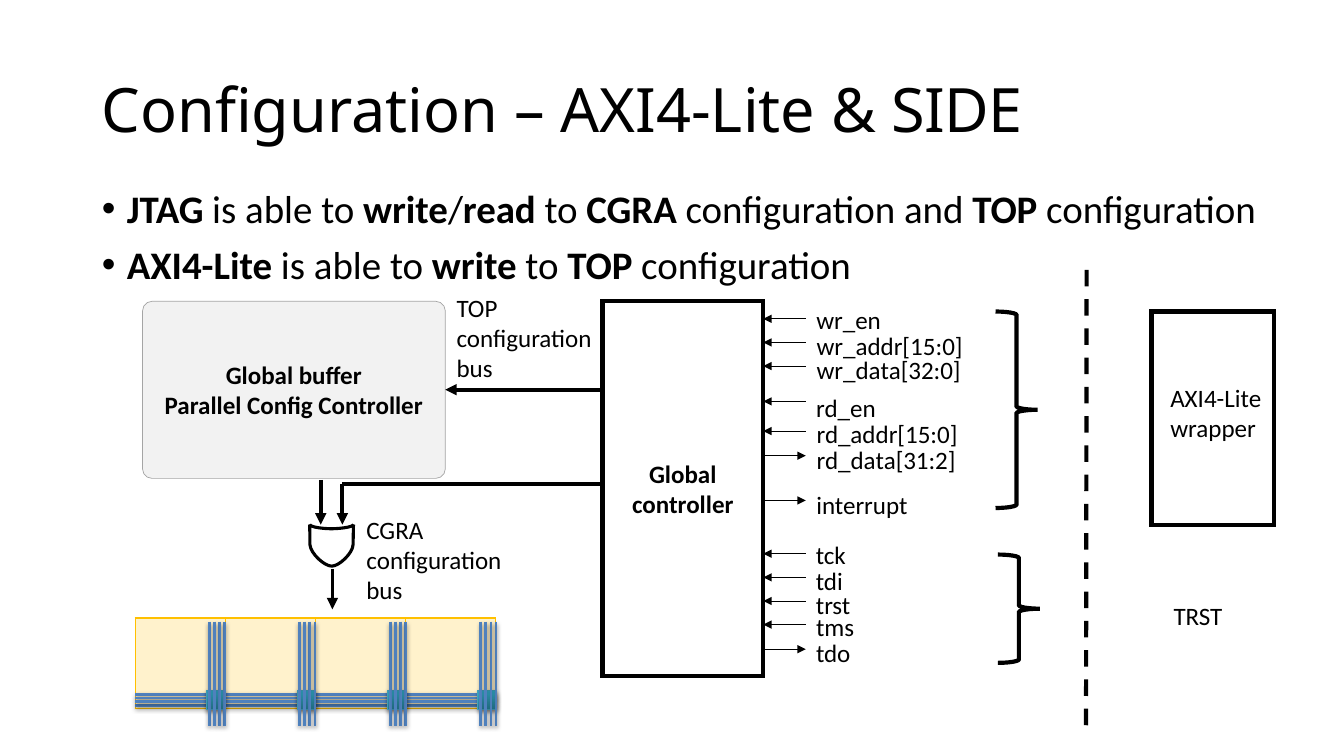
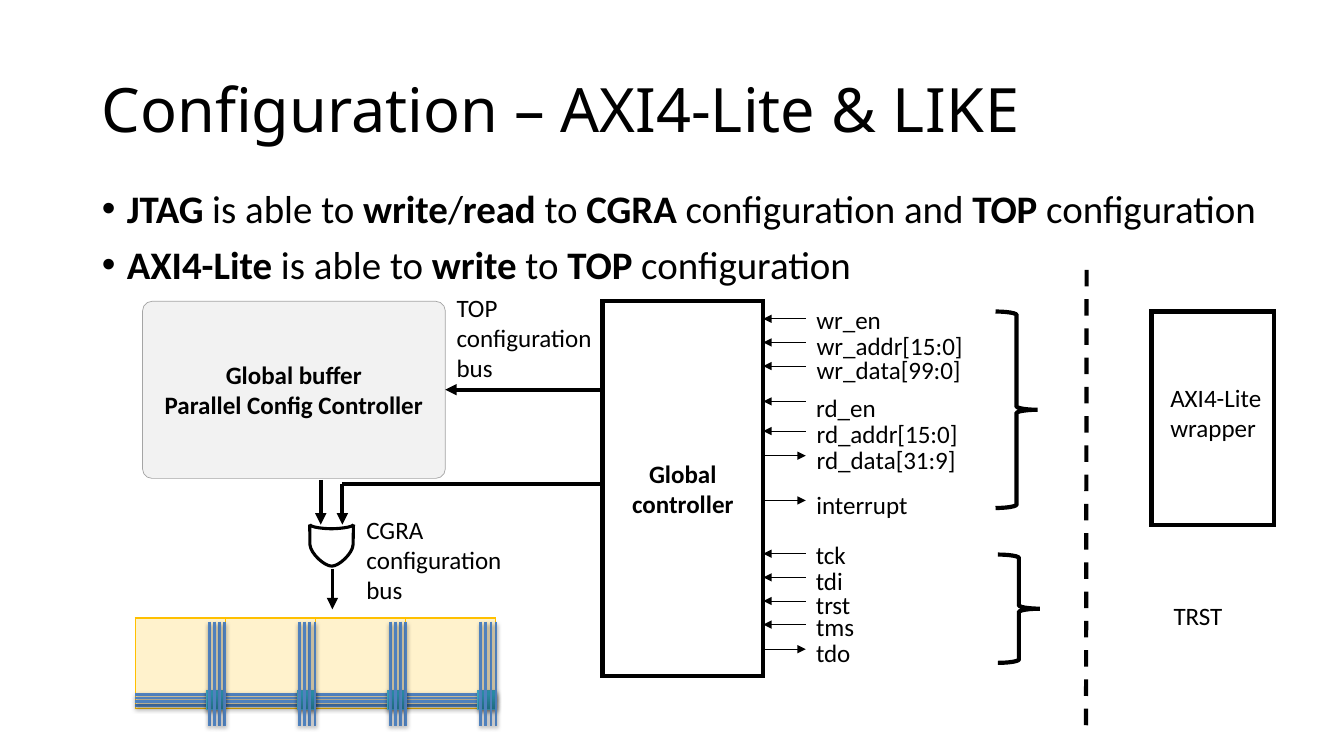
SIDE: SIDE -> LIKE
wr_data[32:0: wr_data[32:0 -> wr_data[99:0
rd_data[31:2: rd_data[31:2 -> rd_data[31:9
